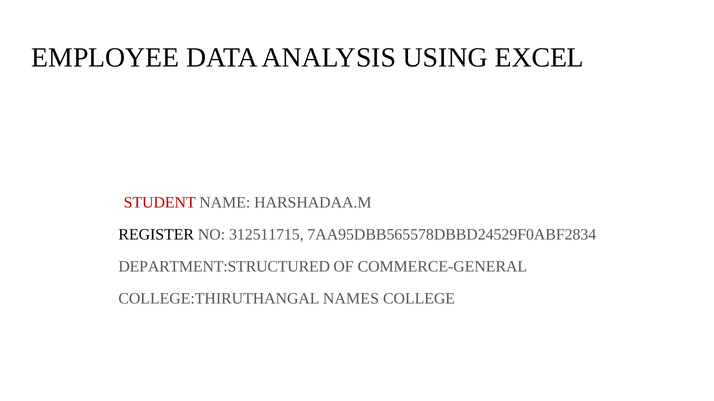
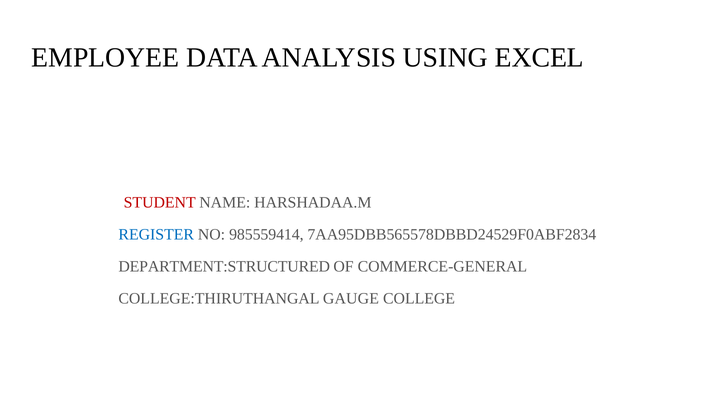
REGISTER colour: black -> blue
312511715: 312511715 -> 985559414
NAMES: NAMES -> GAUGE
